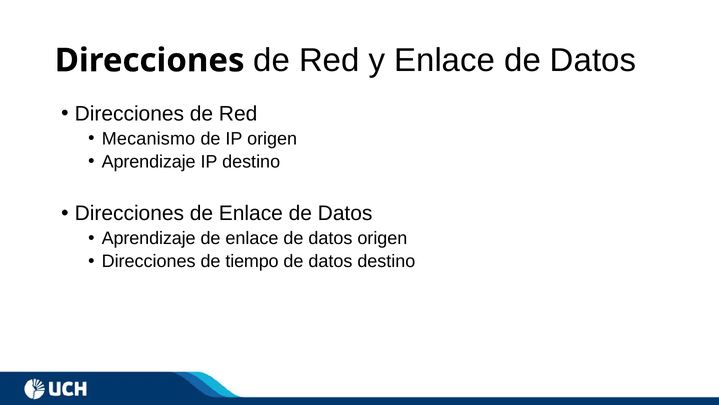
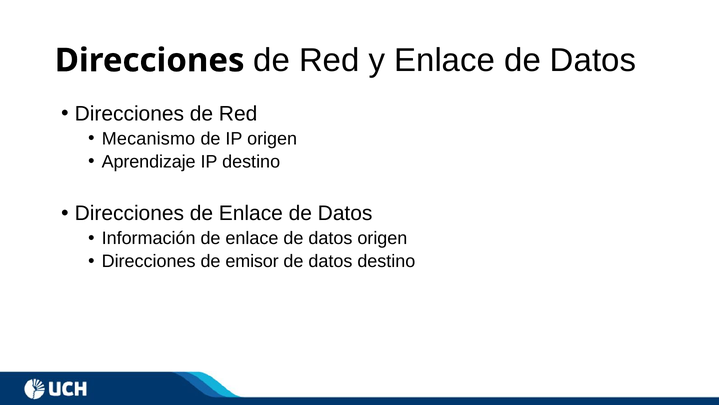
Aprendizaje at (149, 238): Aprendizaje -> Información
tiempo: tiempo -> emisor
